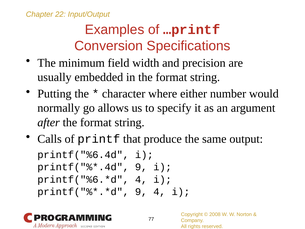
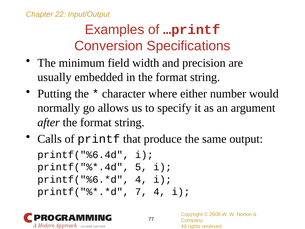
9 at (141, 167): 9 -> 5
9 at (141, 192): 9 -> 7
